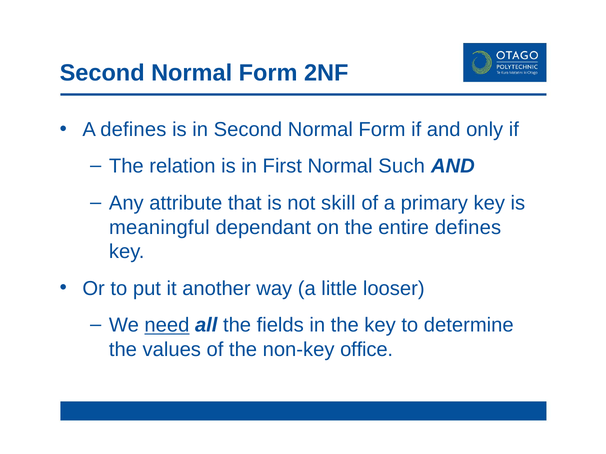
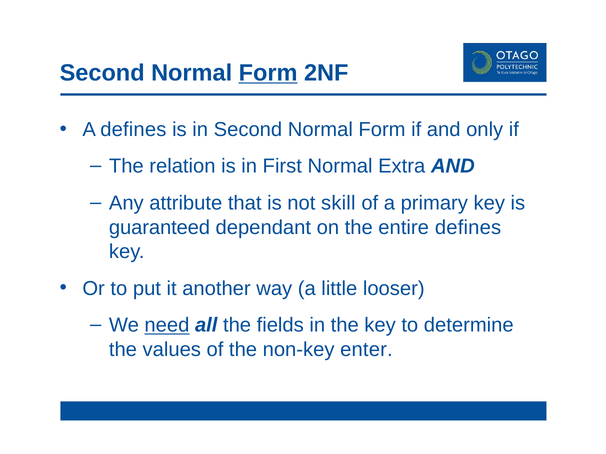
Form at (268, 73) underline: none -> present
Such: Such -> Extra
meaningful: meaningful -> guaranteed
office: office -> enter
